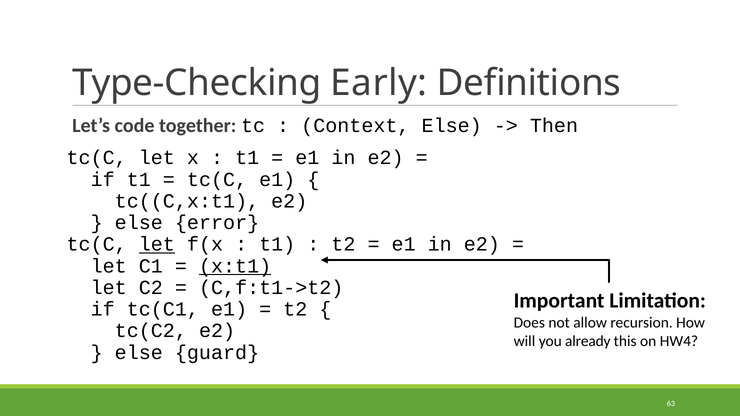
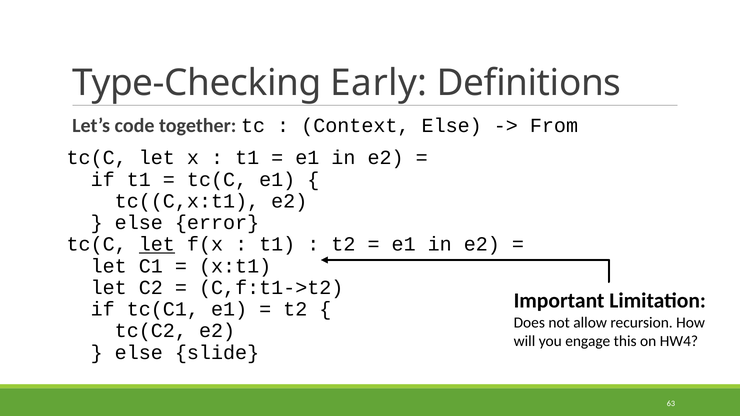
Then: Then -> From
x:t1 underline: present -> none
already: already -> engage
guard: guard -> slide
